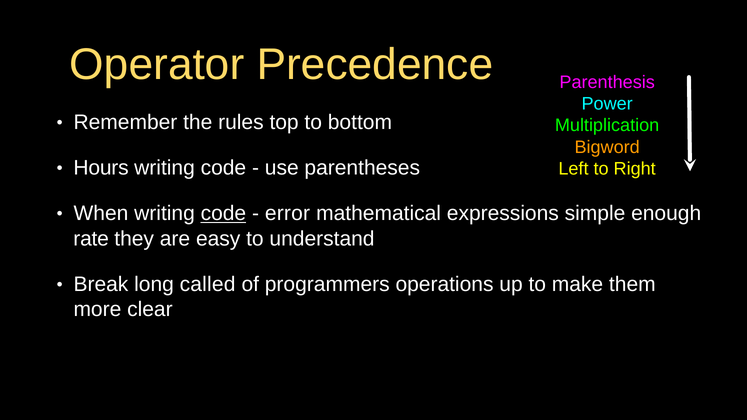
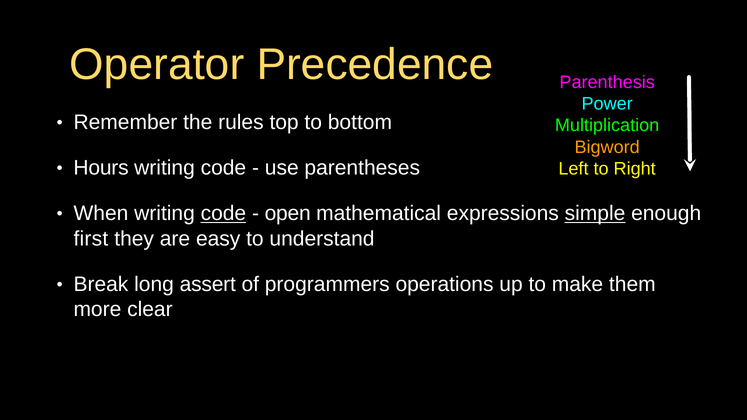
error: error -> open
simple underline: none -> present
rate: rate -> first
called: called -> assert
